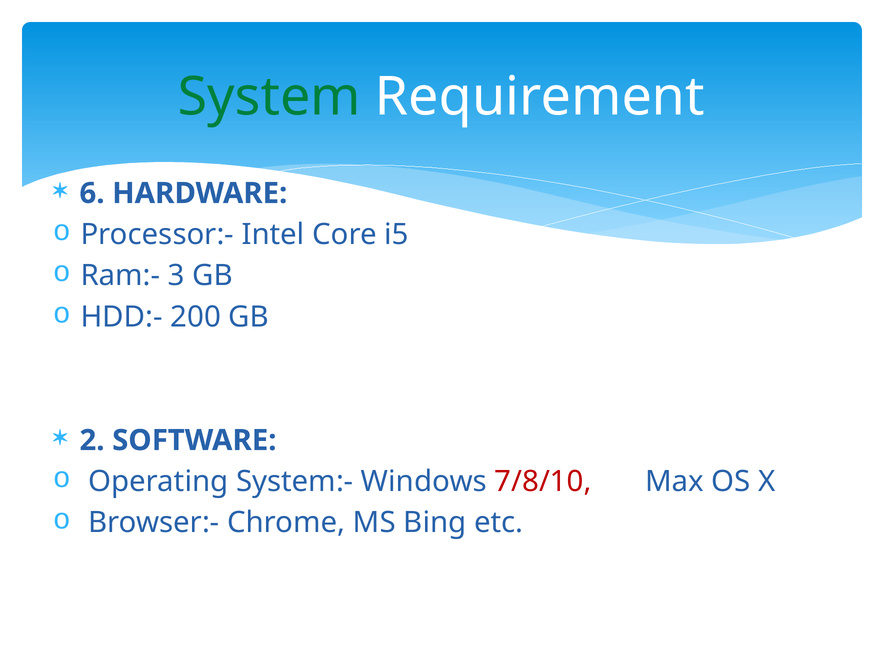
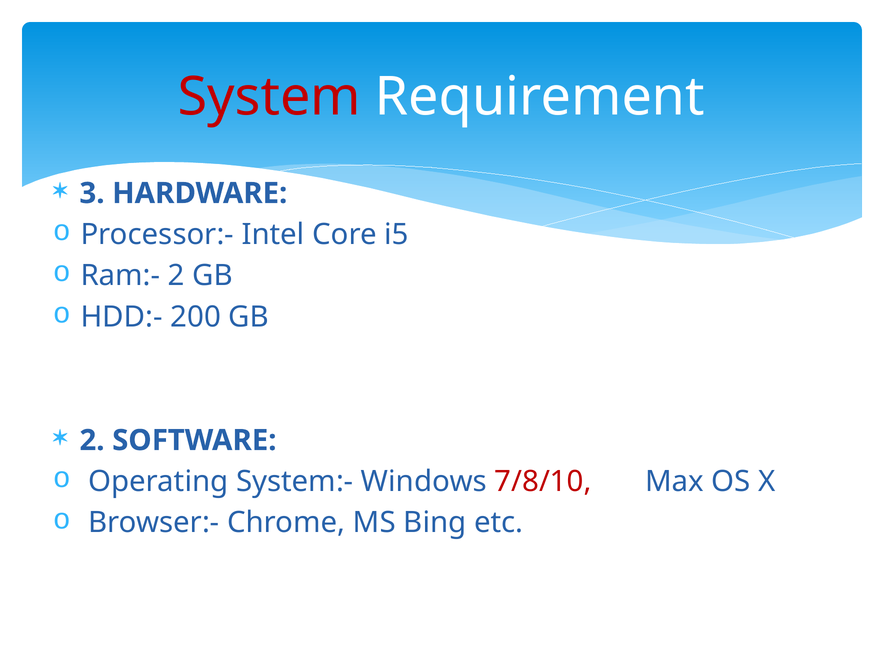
System colour: green -> red
6: 6 -> 3
Ram:- 3: 3 -> 2
